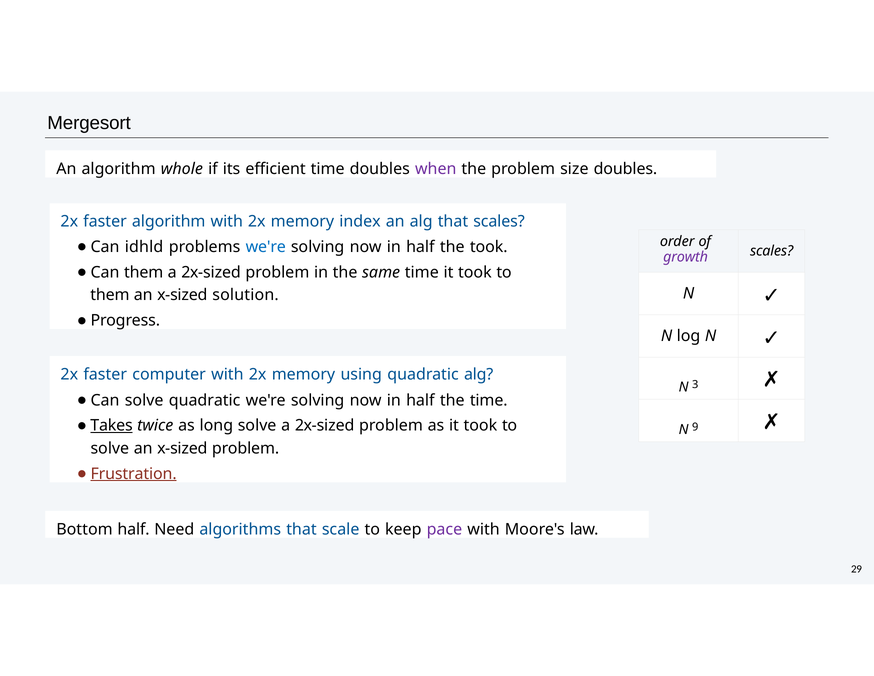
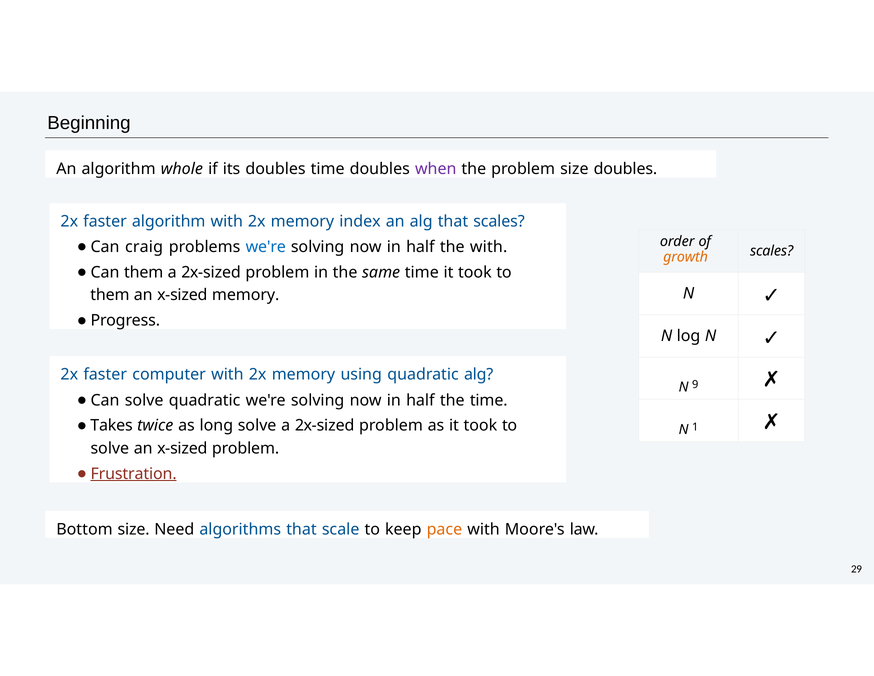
Mergesort: Mergesort -> Beginning
its efficient: efficient -> doubles
idhld: idhld -> craig
the took: took -> with
growth colour: purple -> orange
x-sized solution: solution -> memory
3: 3 -> 9
Takes underline: present -> none
9: 9 -> 1
Bottom half: half -> size
pace colour: purple -> orange
